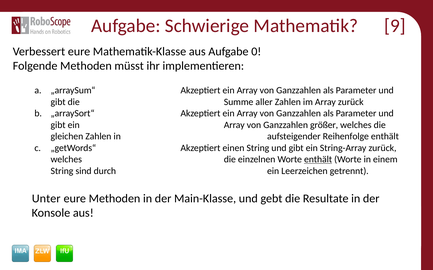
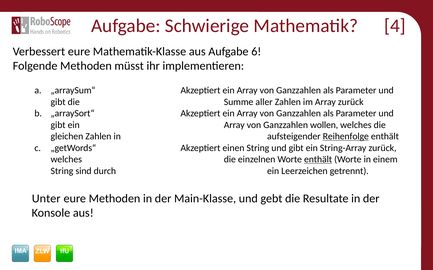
9: 9 -> 4
0: 0 -> 6
größer: größer -> wollen
Reihenfolge underline: none -> present
